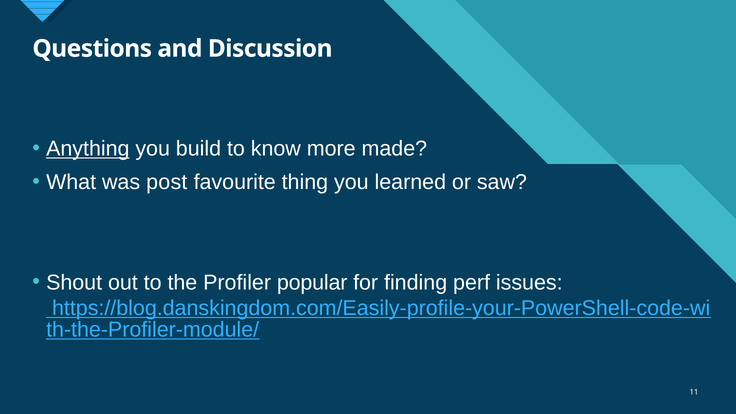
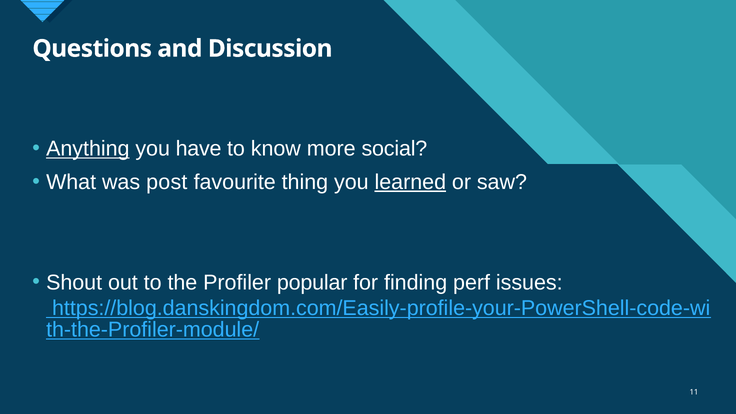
build: build -> have
made: made -> social
learned underline: none -> present
